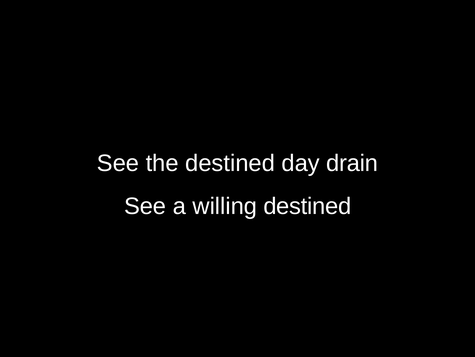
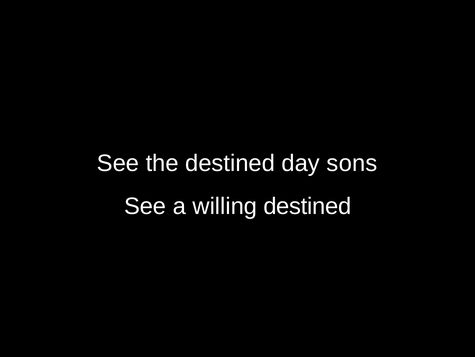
drain: drain -> sons
